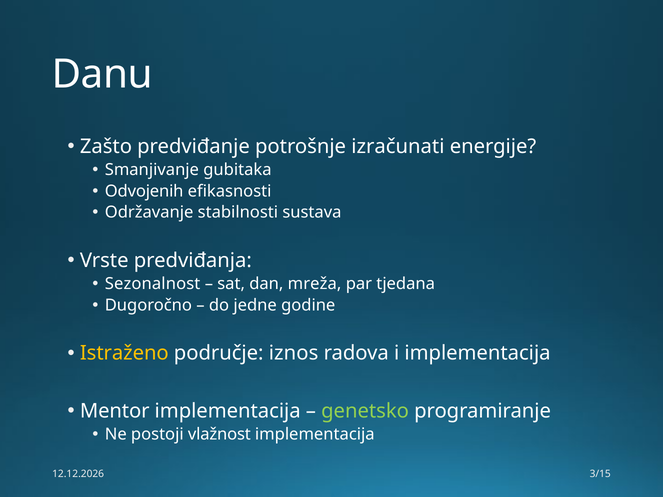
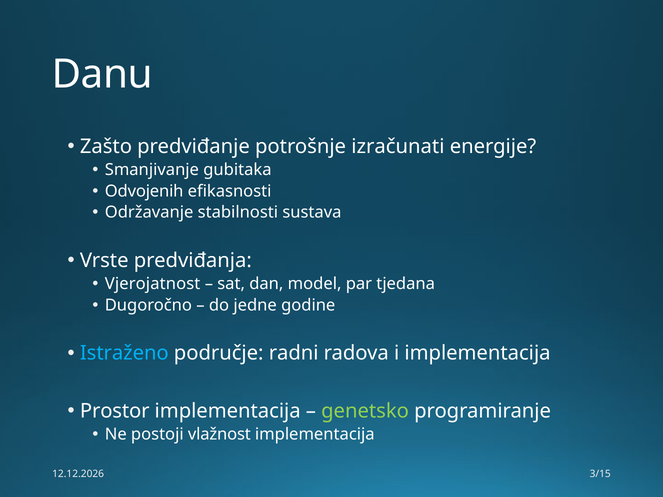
Sezonalnost: Sezonalnost -> Vjerojatnost
mreža: mreža -> model
Istraženo colour: yellow -> light blue
iznos: iznos -> radni
Mentor: Mentor -> Prostor
